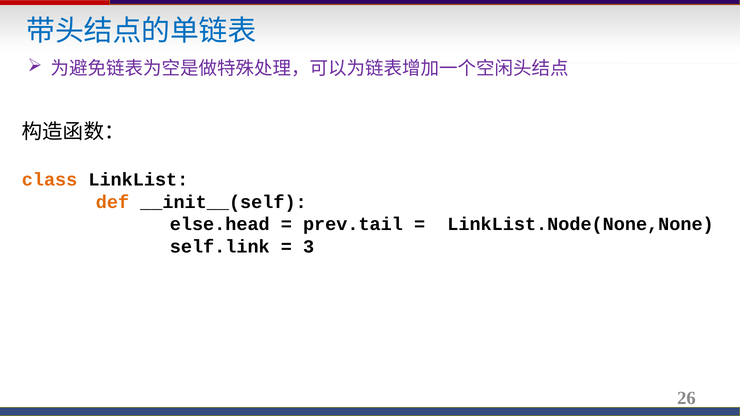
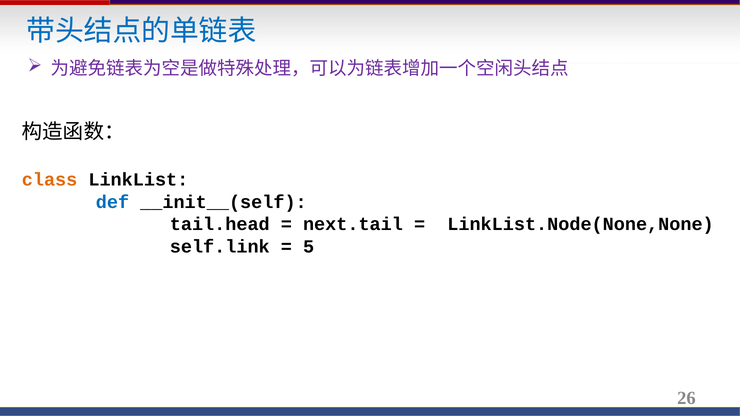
def colour: orange -> blue
else.head: else.head -> tail.head
prev.tail: prev.tail -> next.tail
3: 3 -> 5
